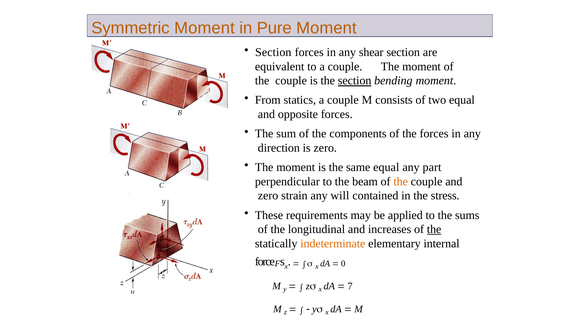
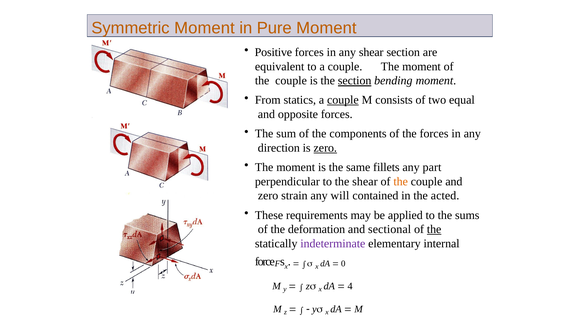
Section at (273, 52): Section -> Positive
couple at (343, 100) underline: none -> present
zero at (325, 148) underline: none -> present
same equal: equal -> fillets
the beam: beam -> shear
stress: stress -> acted
longitudinal: longitudinal -> deformation
increases: increases -> sectional
indeterminate colour: orange -> purple
7: 7 -> 4
